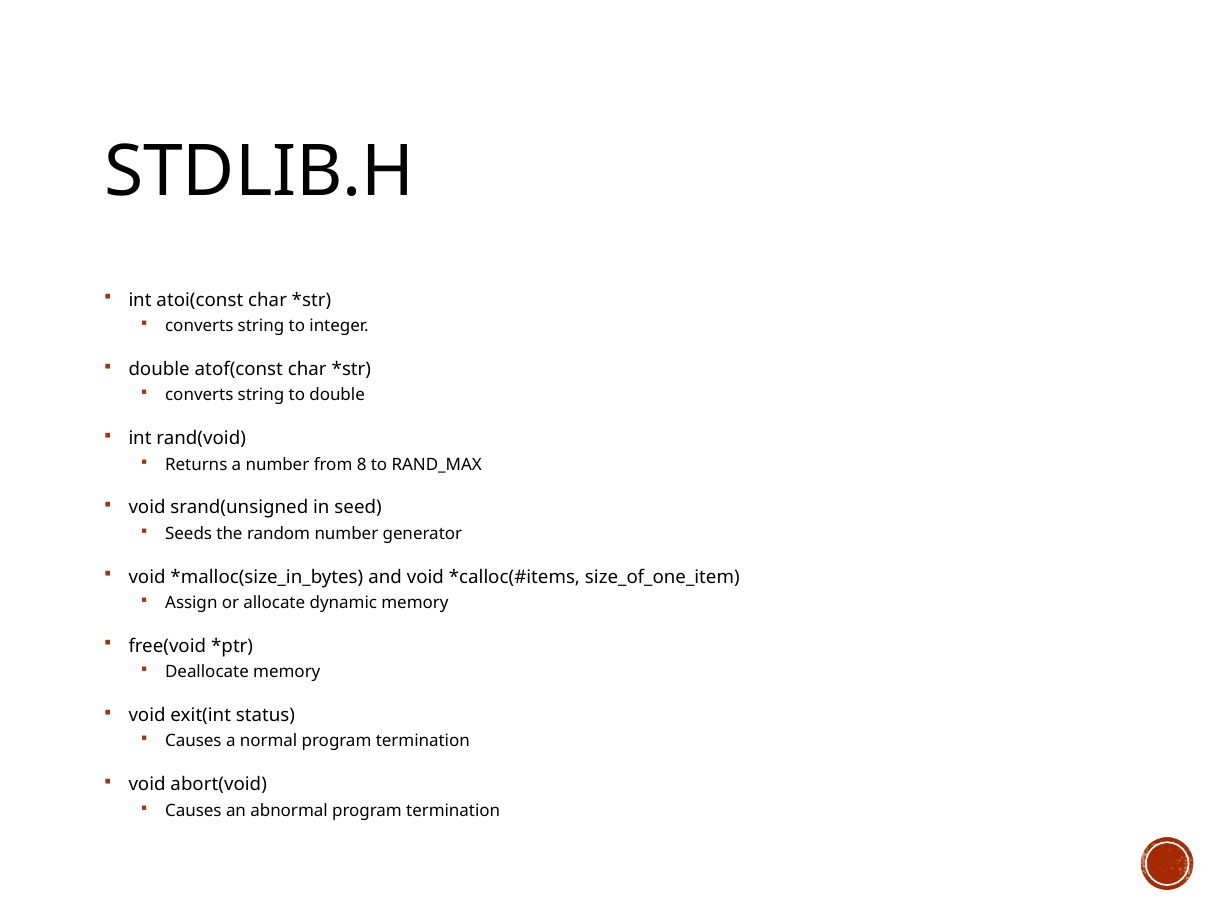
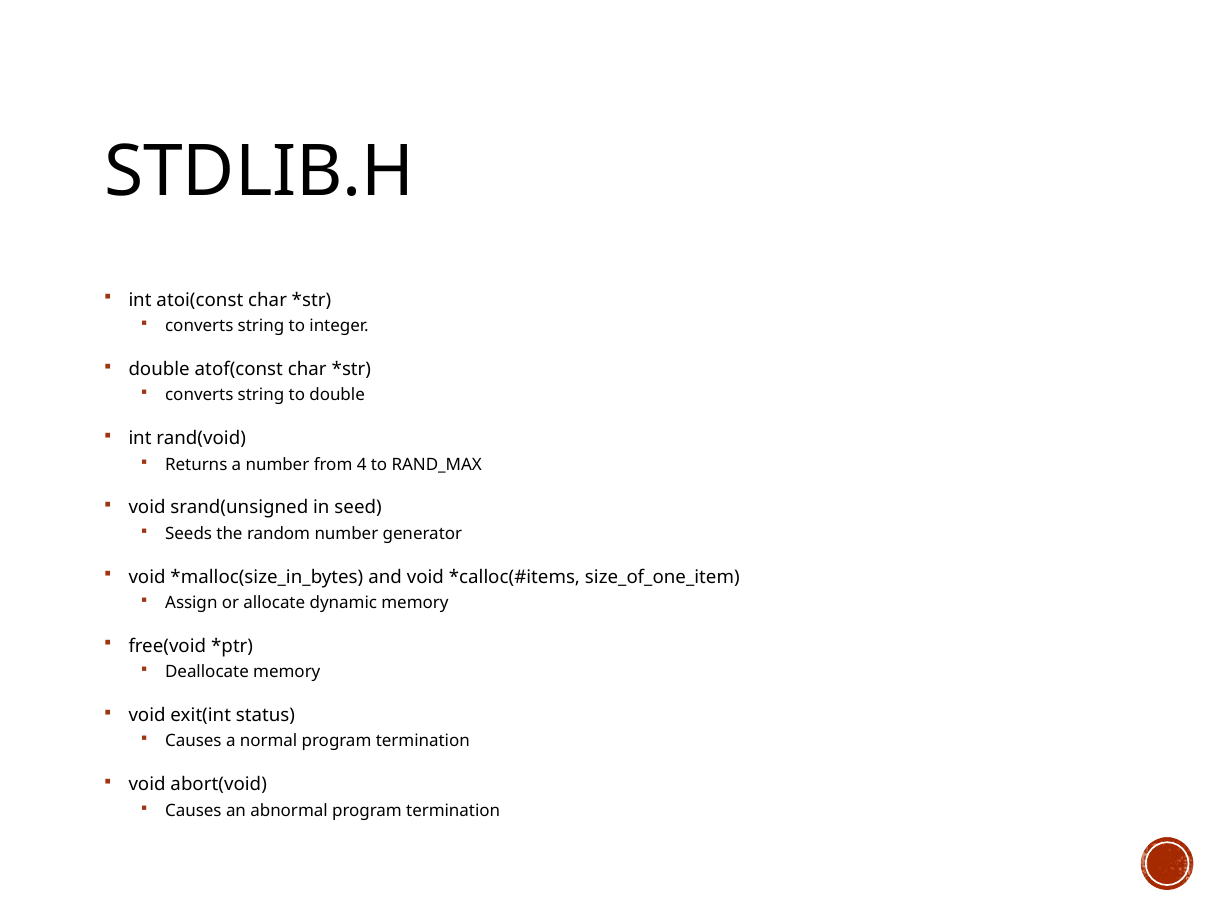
8: 8 -> 4
